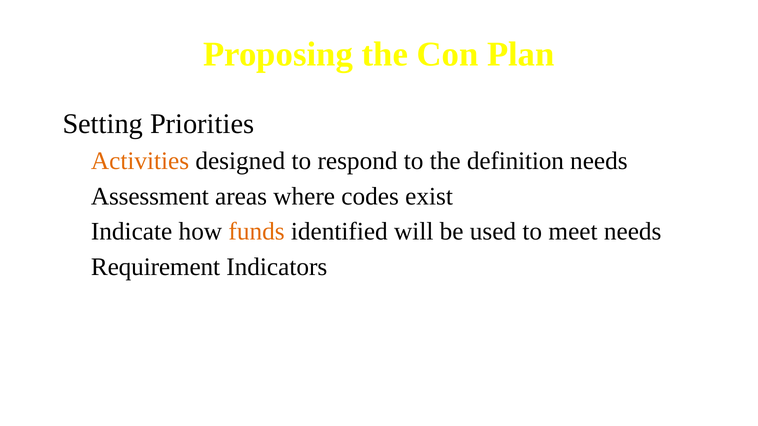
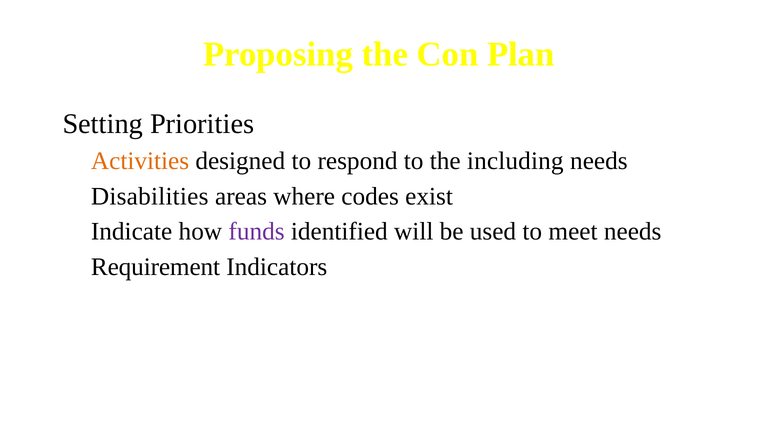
definition: definition -> including
Assessment: Assessment -> Disabilities
funds colour: orange -> purple
